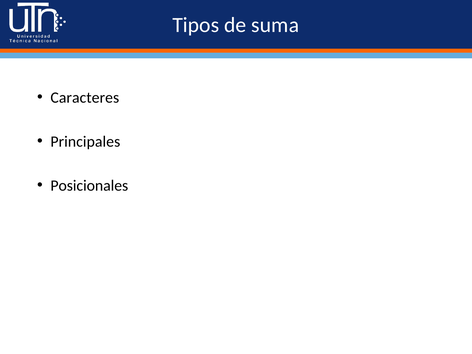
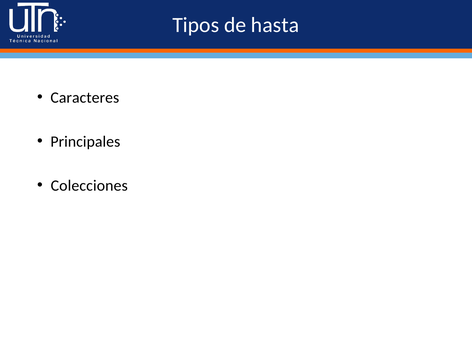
suma: suma -> hasta
Posicionales: Posicionales -> Colecciones
